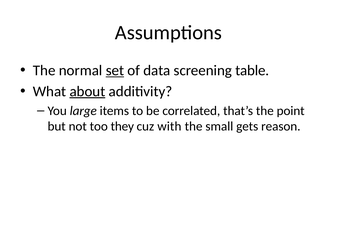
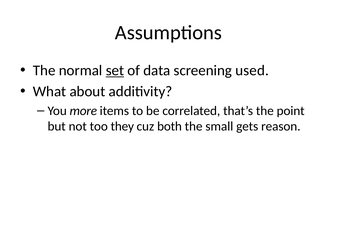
table: table -> used
about underline: present -> none
large: large -> more
with: with -> both
